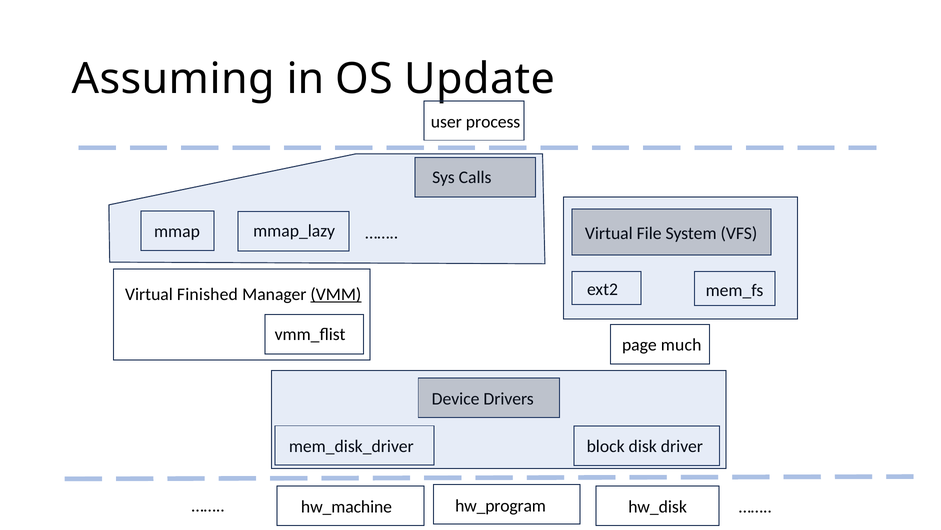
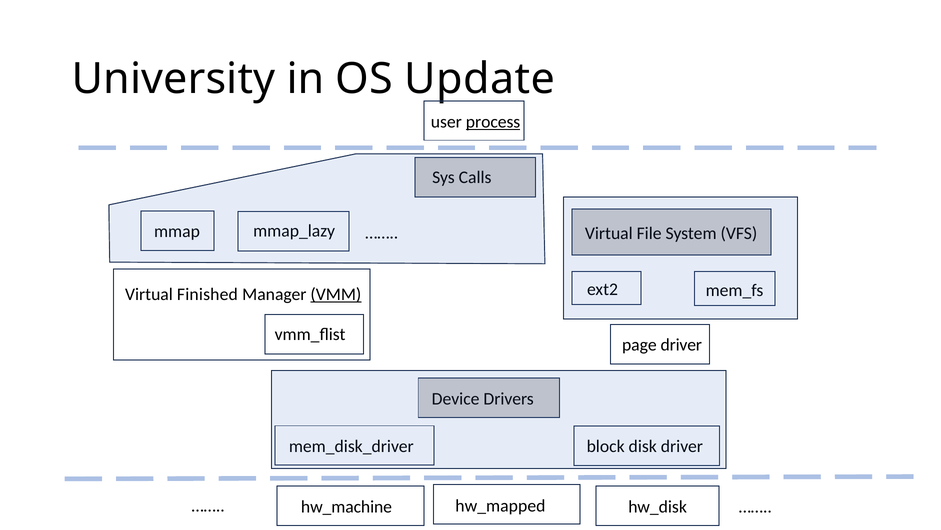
Assuming: Assuming -> University
process underline: none -> present
page much: much -> driver
hw_program: hw_program -> hw_mapped
